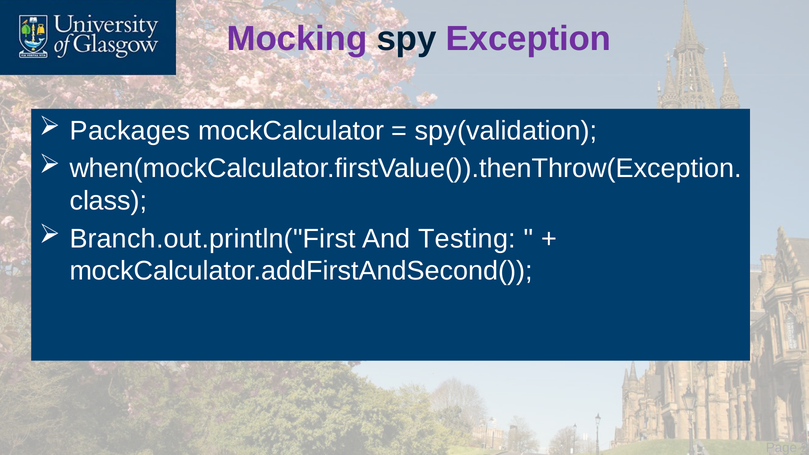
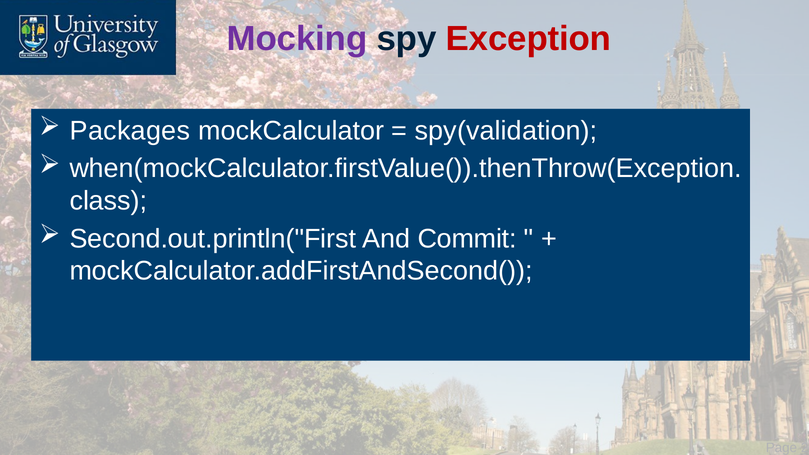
Exception colour: purple -> red
Branch.out.println("First: Branch.out.println("First -> Second.out.println("First
Testing: Testing -> Commit
